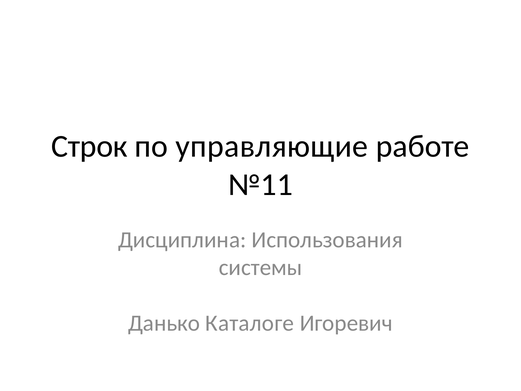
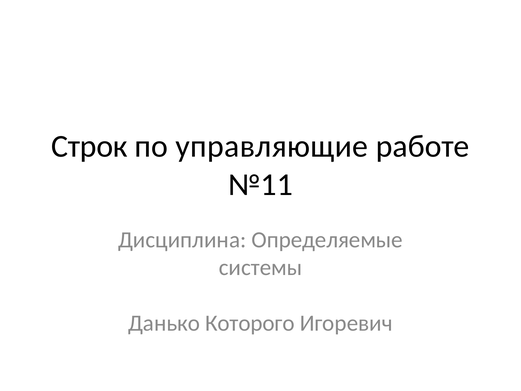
Использования: Использования -> Определяемые
Каталоге: Каталоге -> Которого
